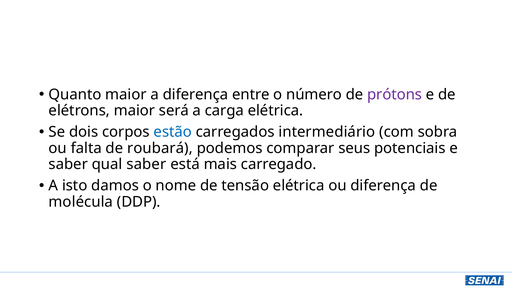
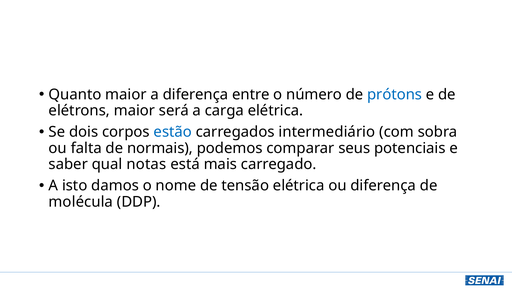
prótons colour: purple -> blue
roubará: roubará -> normais
qual saber: saber -> notas
